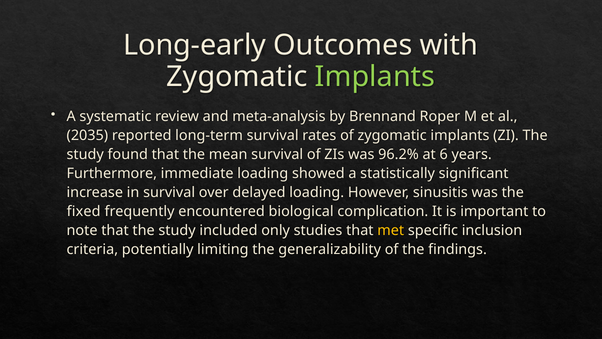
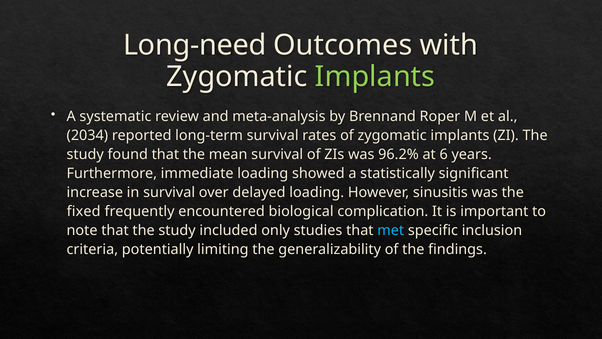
Long-early: Long-early -> Long-need
2035: 2035 -> 2034
met colour: yellow -> light blue
